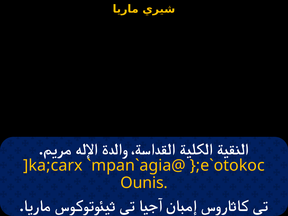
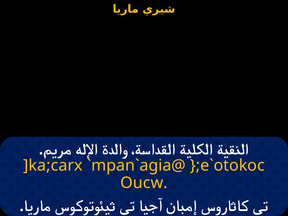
Ounis: Ounis -> Oucw
